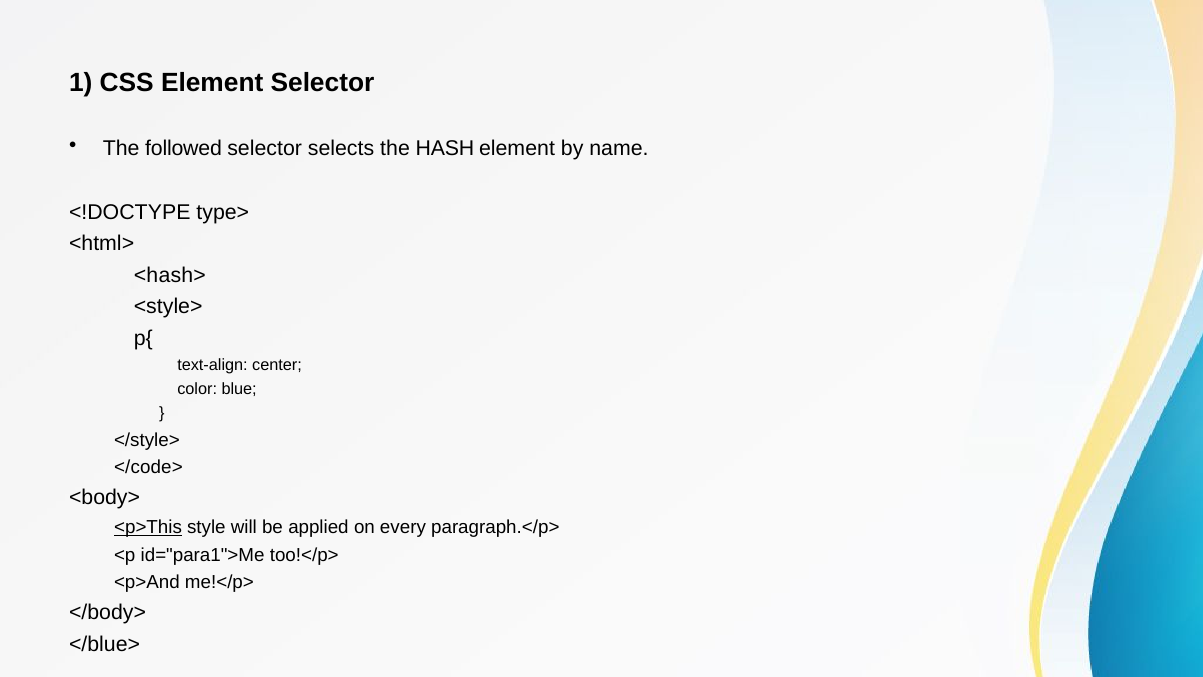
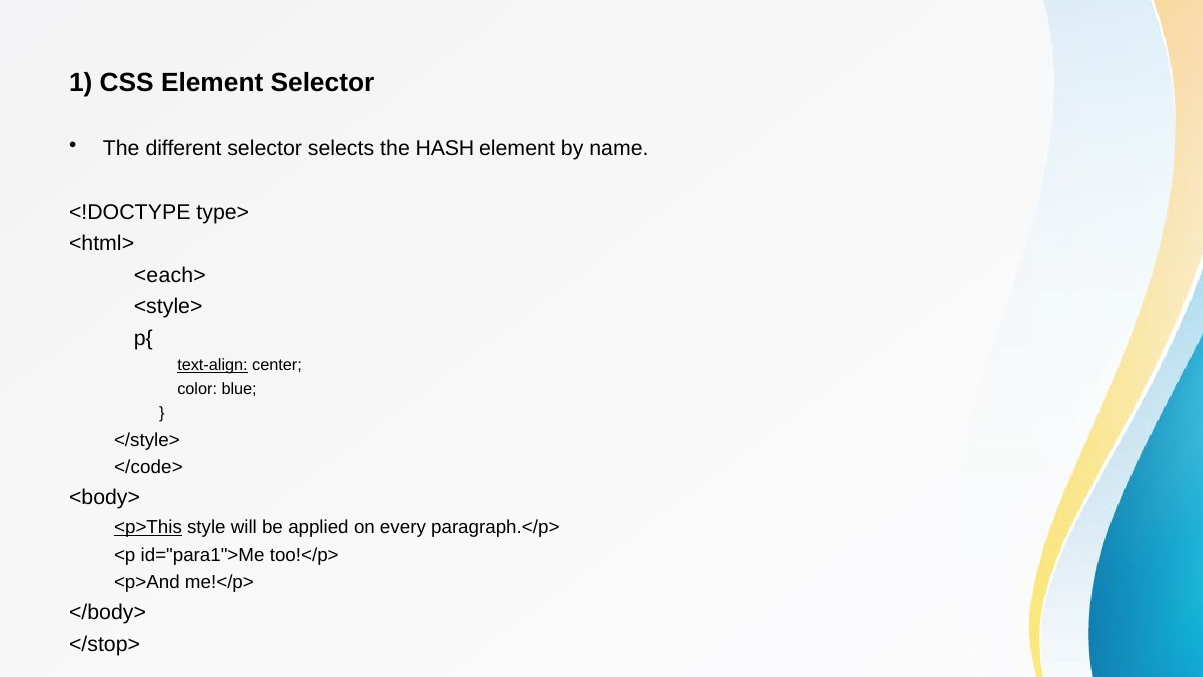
followed: followed -> different
<hash>: <hash> -> <each>
text-align underline: none -> present
</blue>: </blue> -> </stop>
